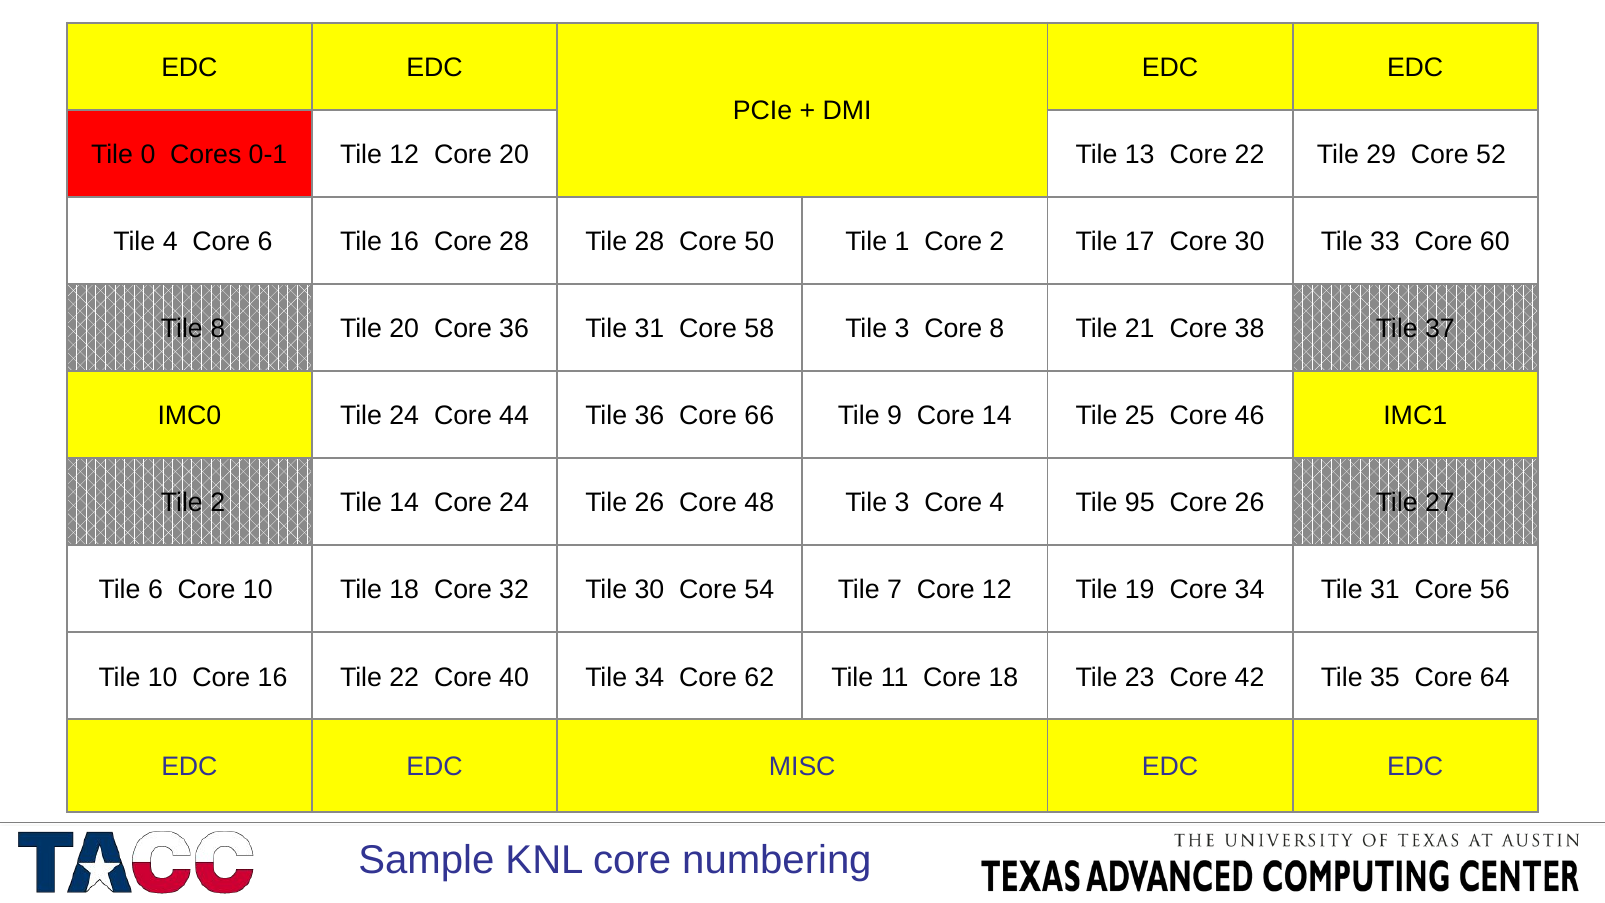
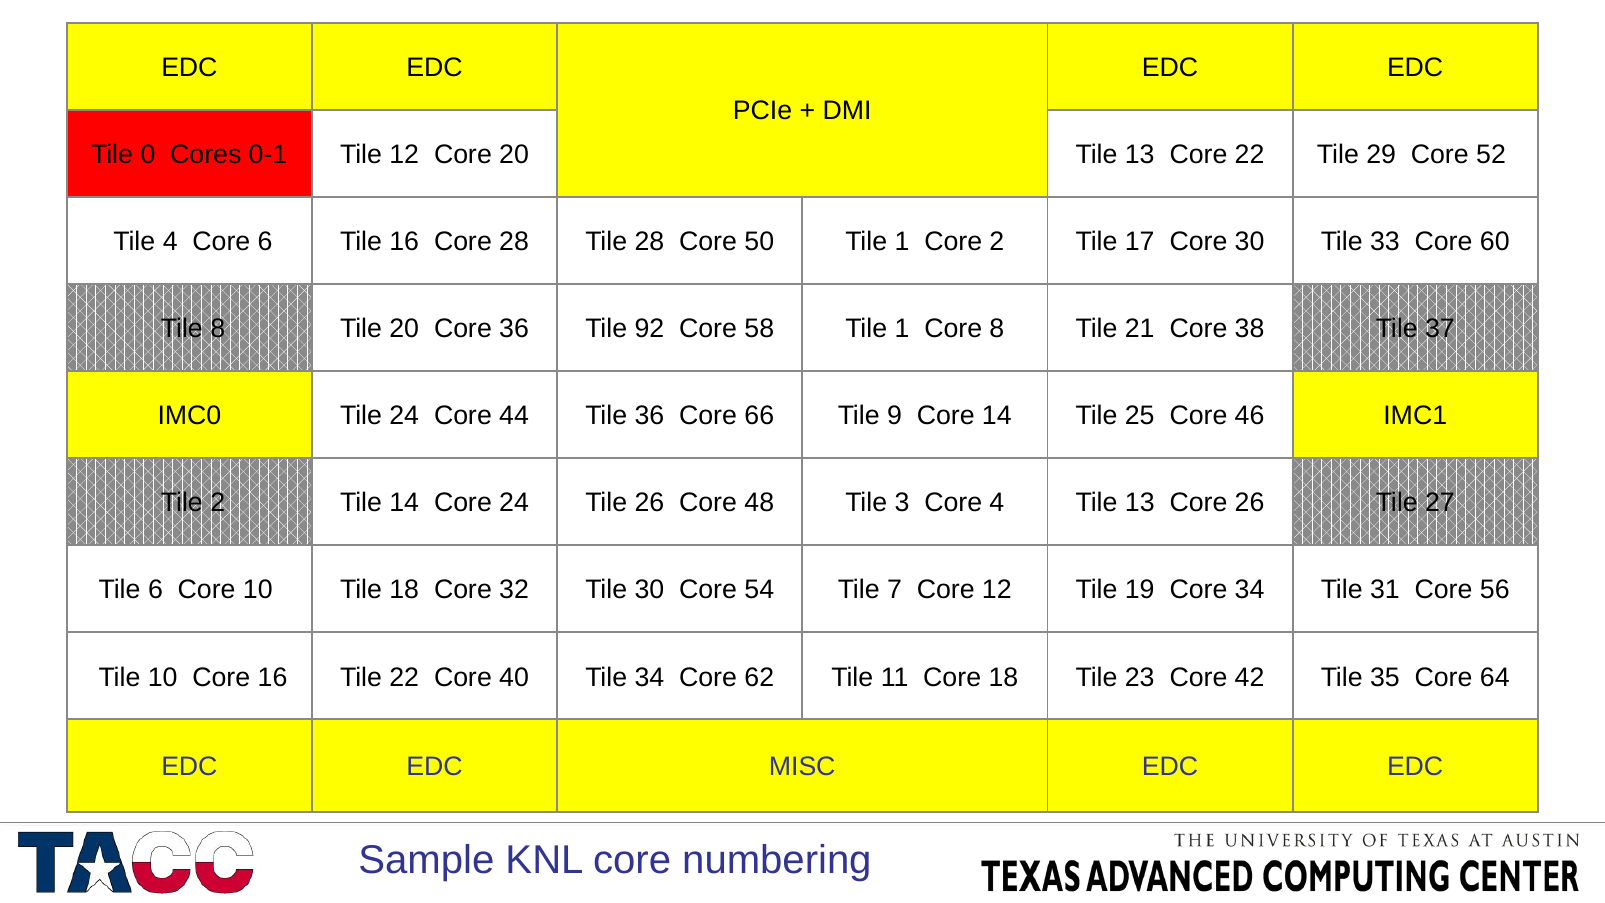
36 Tile 31: 31 -> 92
58 Tile 3: 3 -> 1
4 Tile 95: 95 -> 13
